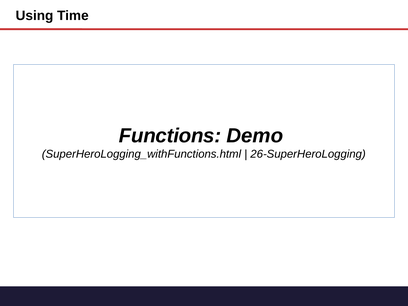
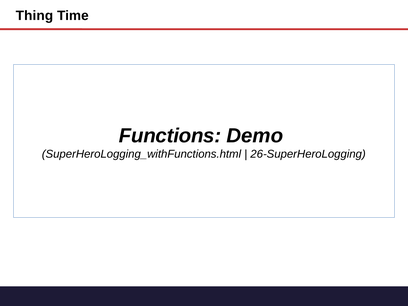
Using: Using -> Thing
